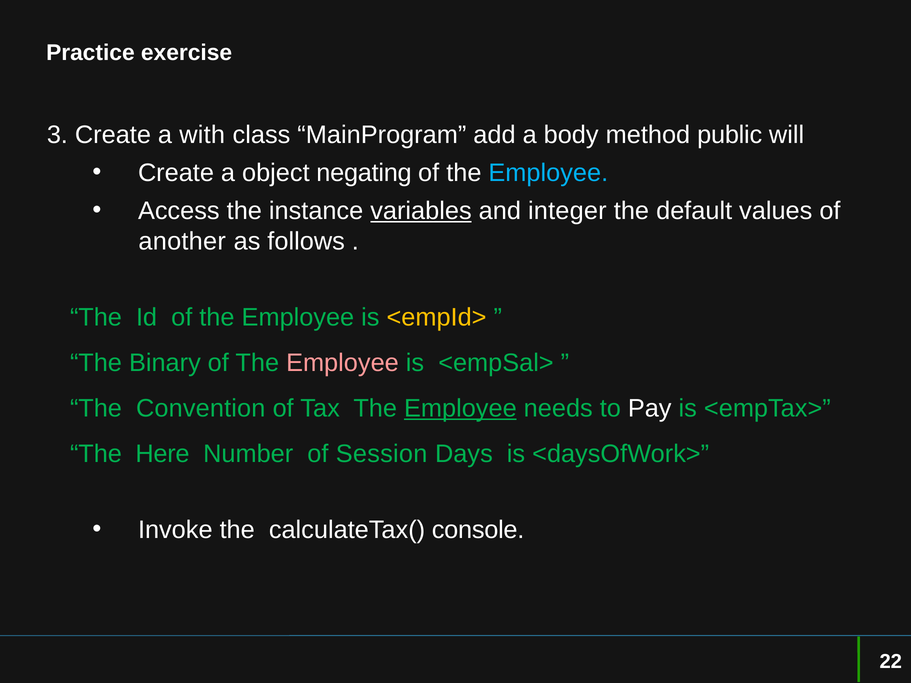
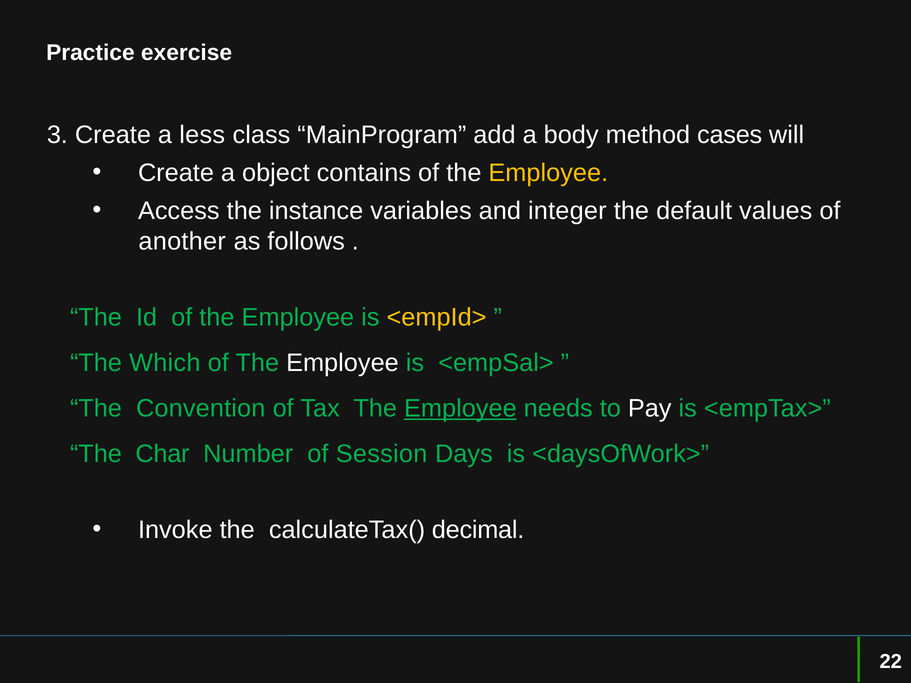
with: with -> less
public: public -> cases
negating: negating -> contains
Employee at (548, 173) colour: light blue -> yellow
variables underline: present -> none
Binary: Binary -> Which
Employee at (342, 363) colour: pink -> white
Here: Here -> Char
console: console -> decimal
